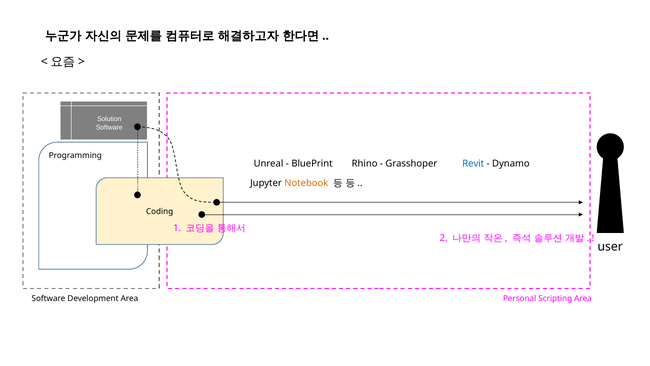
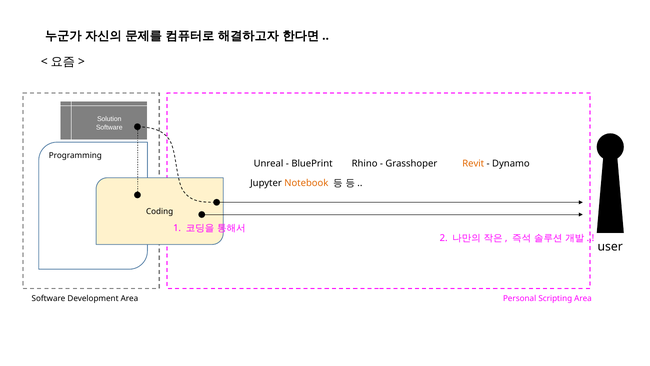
Revit colour: blue -> orange
